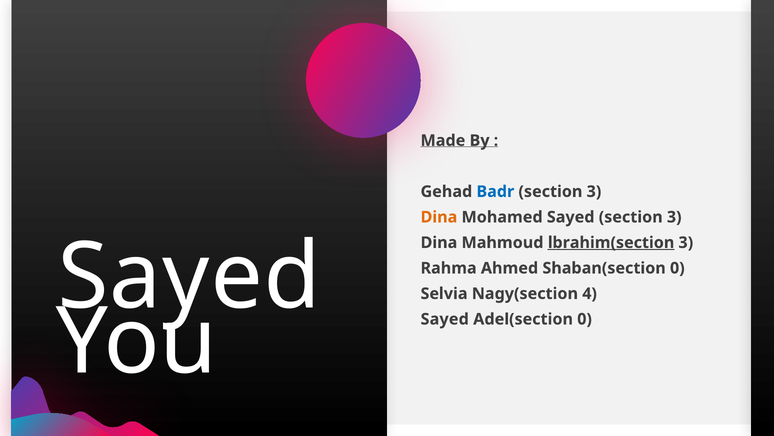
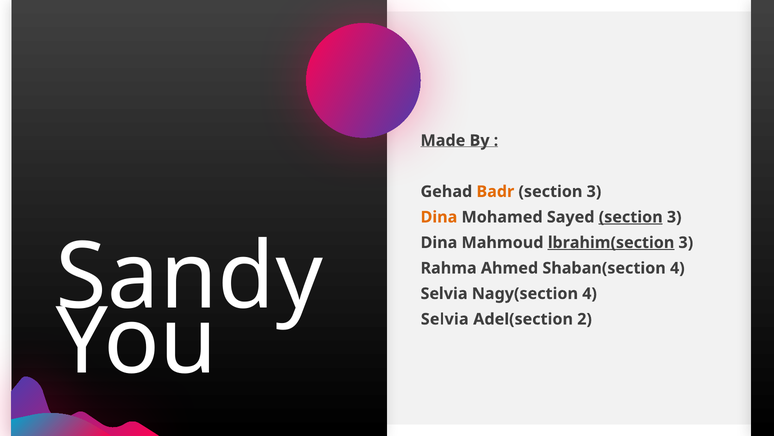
Badr colour: blue -> orange
section at (631, 217) underline: none -> present
Sayed at (189, 277): Sayed -> Sandy
Shaban(section 0: 0 -> 4
Sayed at (445, 319): Sayed -> Selvia
Adel(section 0: 0 -> 2
